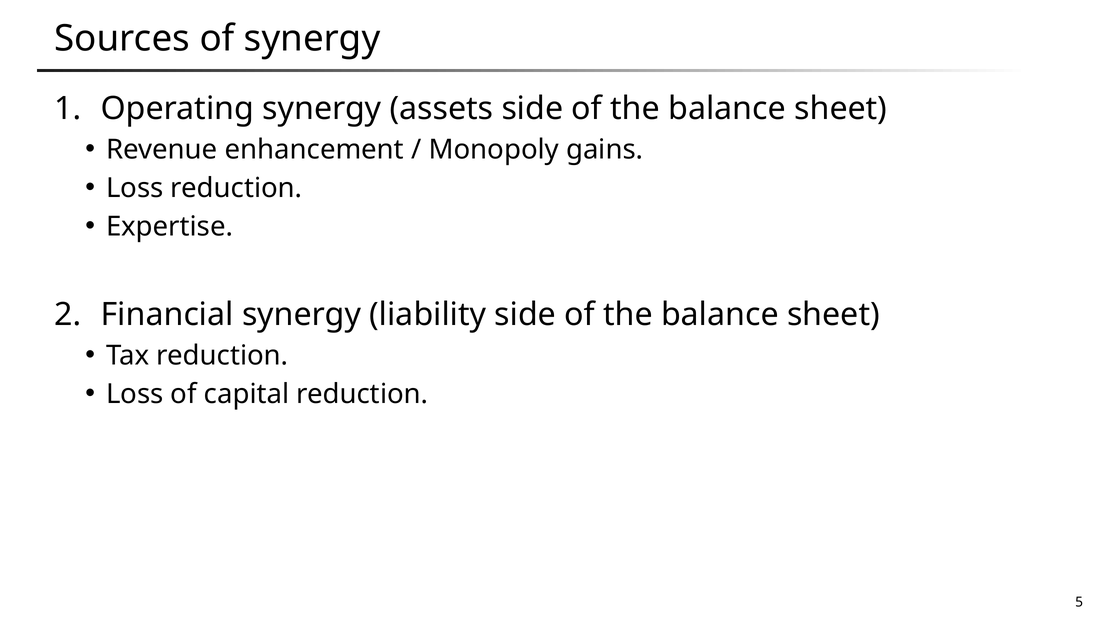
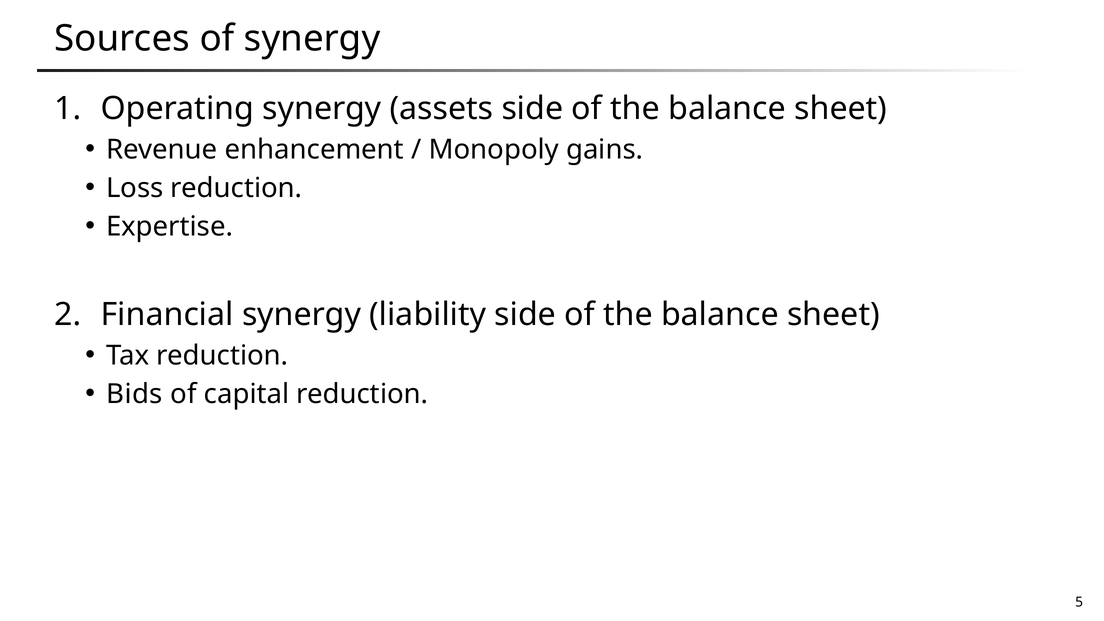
Loss at (135, 394): Loss -> Bids
